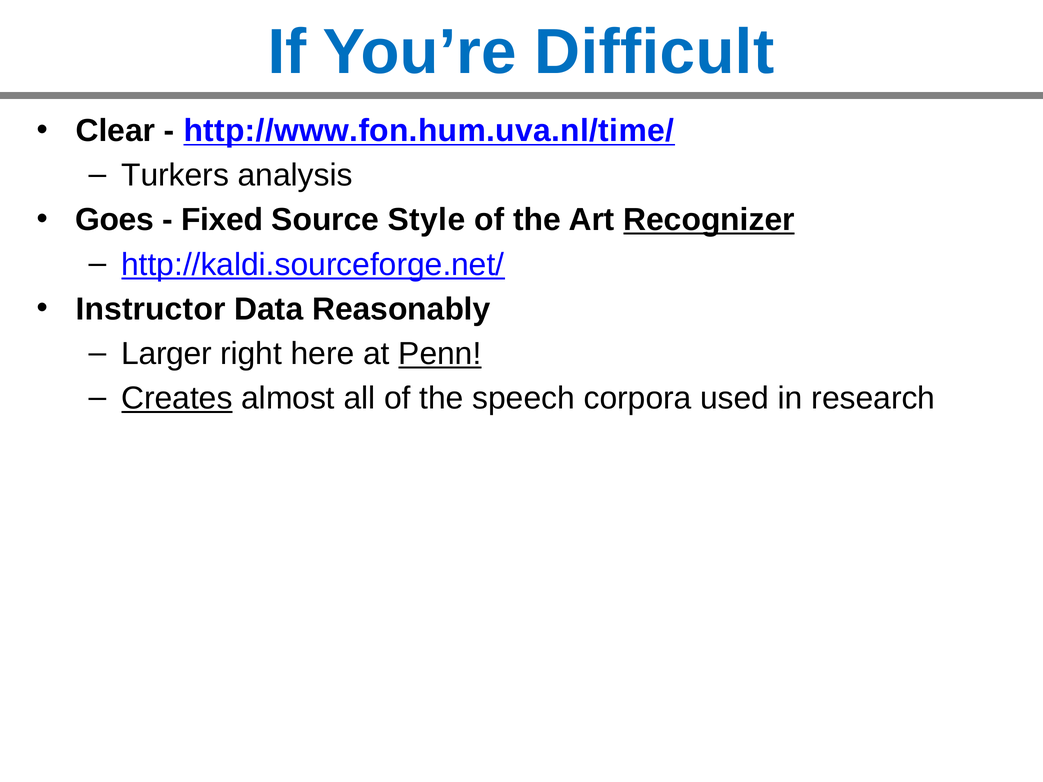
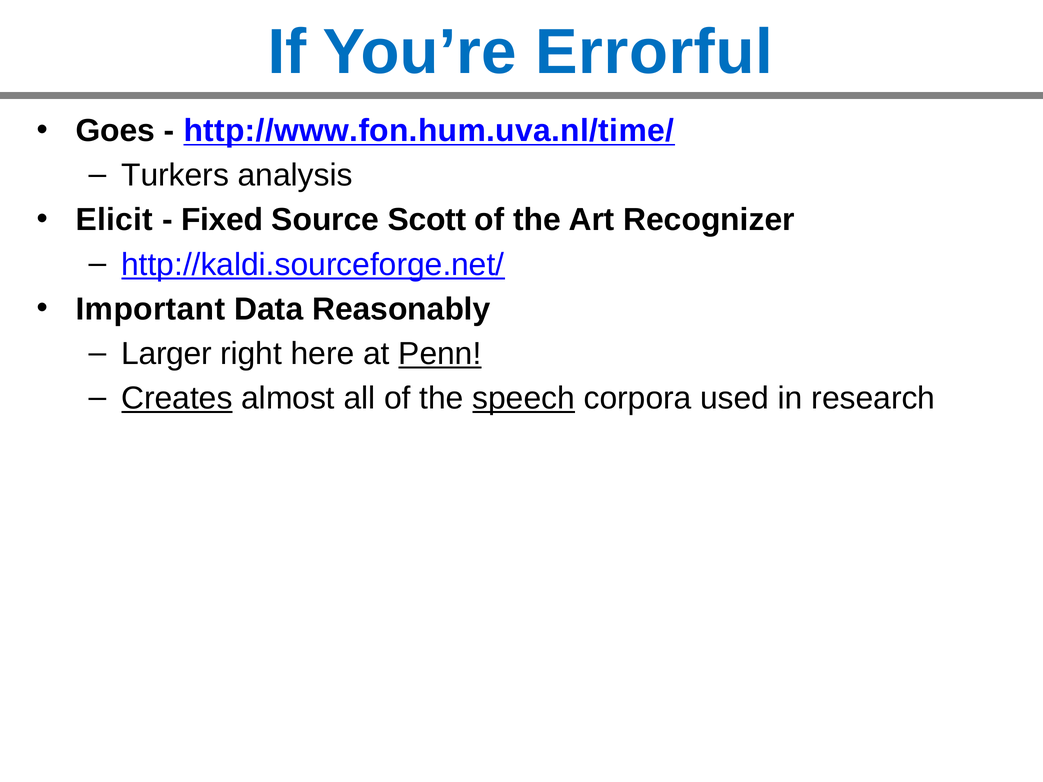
Difficult: Difficult -> Errorful
Clear: Clear -> Goes
Goes: Goes -> Elicit
Style: Style -> Scott
Recognizer underline: present -> none
Instructor: Instructor -> Important
speech underline: none -> present
